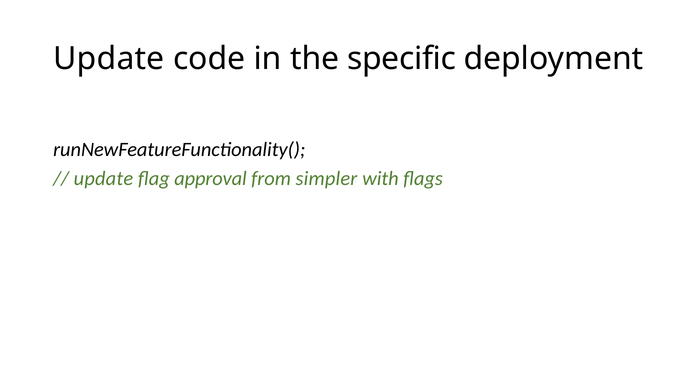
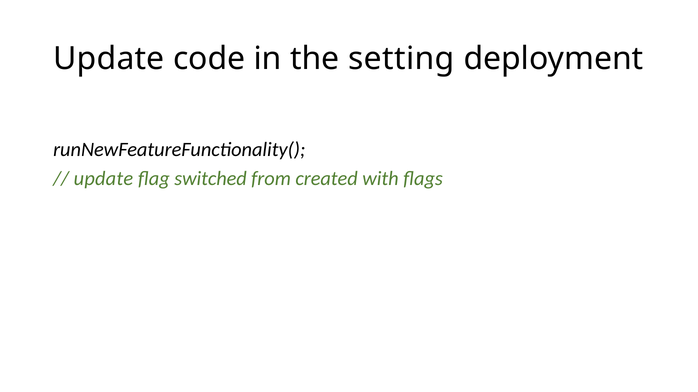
specific: specific -> setting
approval: approval -> switched
simpler: simpler -> created
